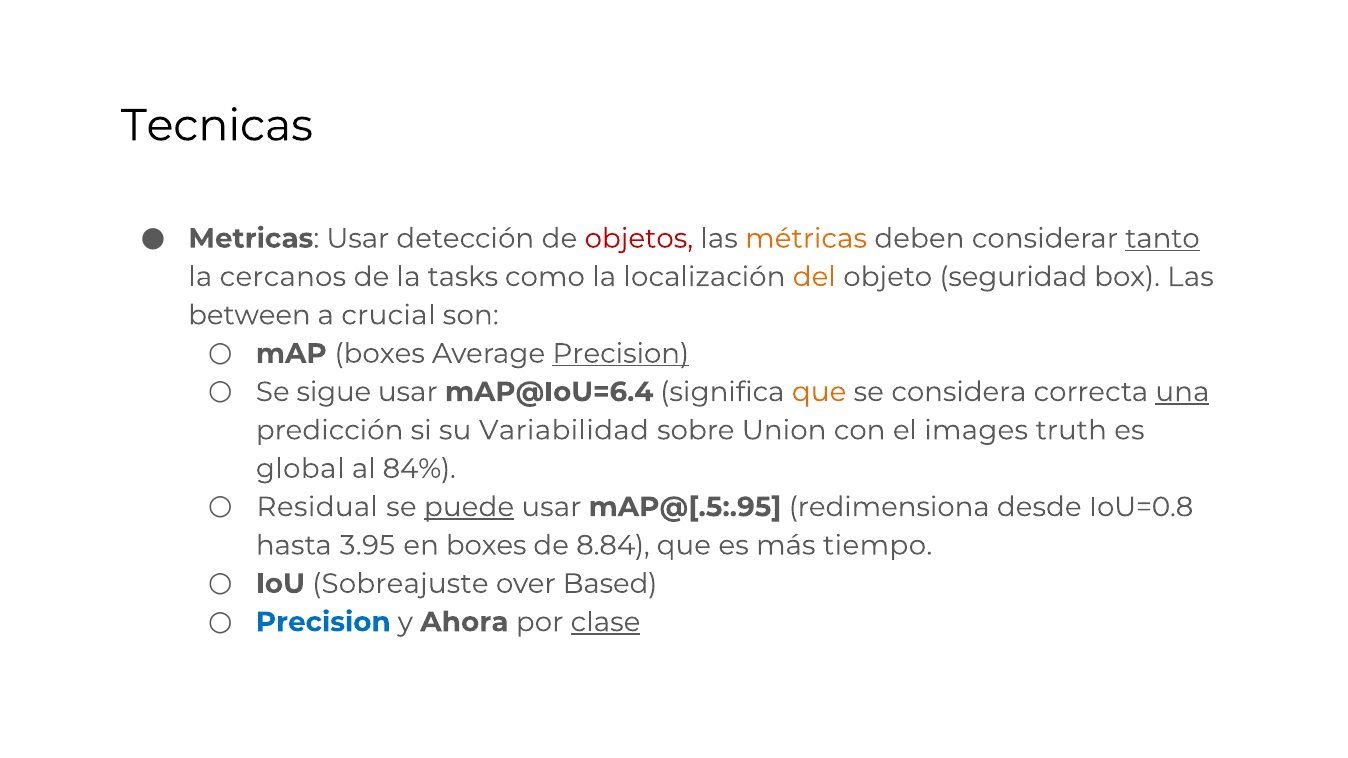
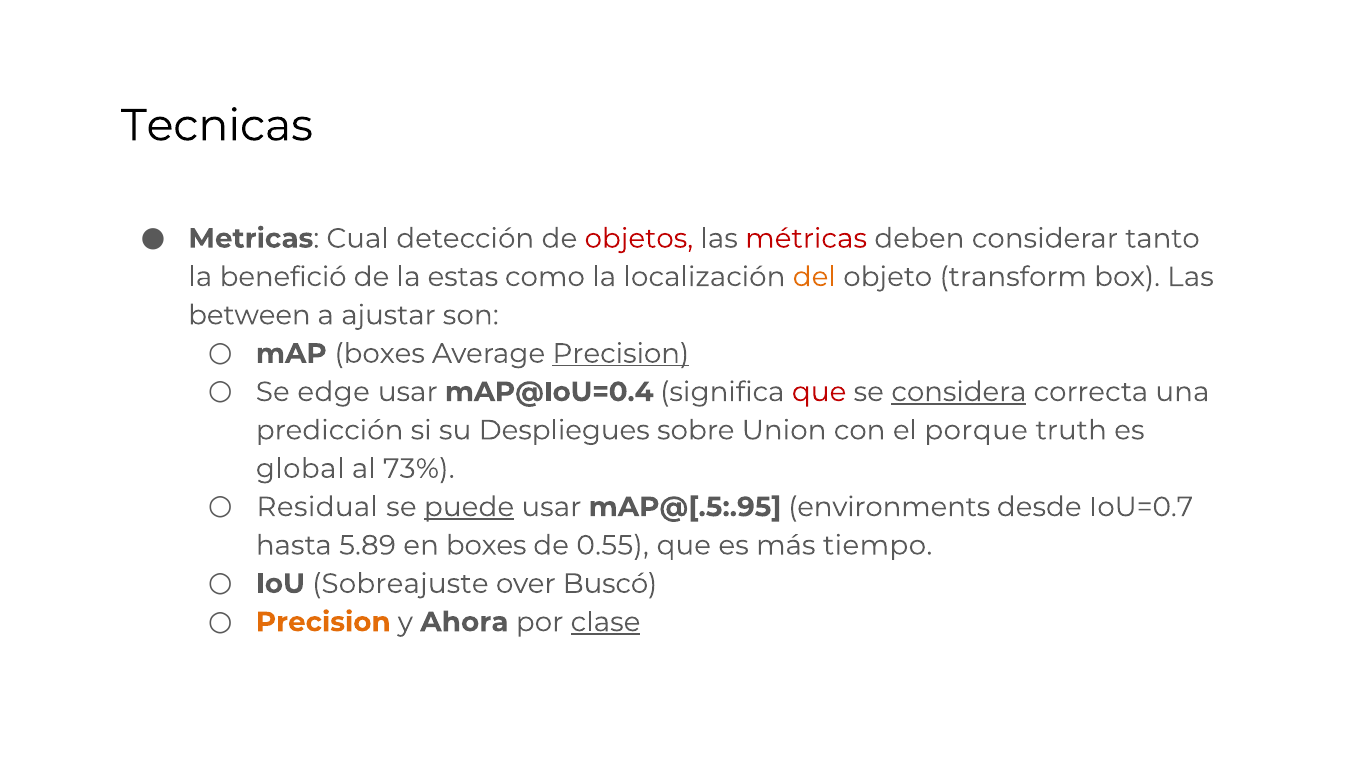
Metricas Usar: Usar -> Cual
métricas colour: orange -> red
tanto underline: present -> none
cercanos: cercanos -> benefició
tasks: tasks -> estas
seguridad: seguridad -> transform
crucial: crucial -> ajustar
sigue: sigue -> edge
mAP@IoU=6.4: mAP@IoU=6.4 -> mAP@IoU=0.4
que at (819, 392) colour: orange -> red
considera underline: none -> present
una underline: present -> none
Variabilidad: Variabilidad -> Despliegues
images: images -> porque
84%: 84% -> 73%
redimensiona: redimensiona -> environments
IoU=0.8: IoU=0.8 -> IoU=0.7
3.95: 3.95 -> 5.89
8.84: 8.84 -> 0.55
Based: Based -> Buscó
Precision at (323, 622) colour: blue -> orange
